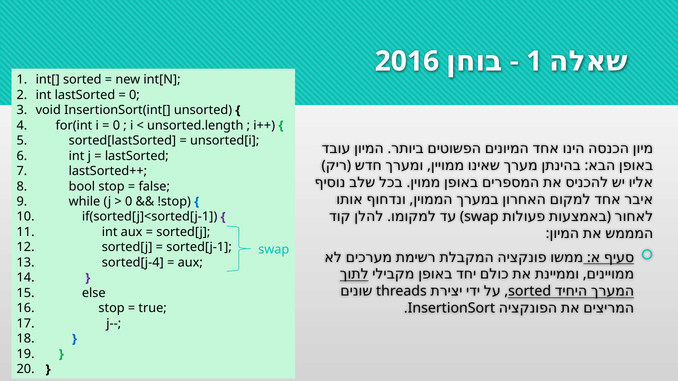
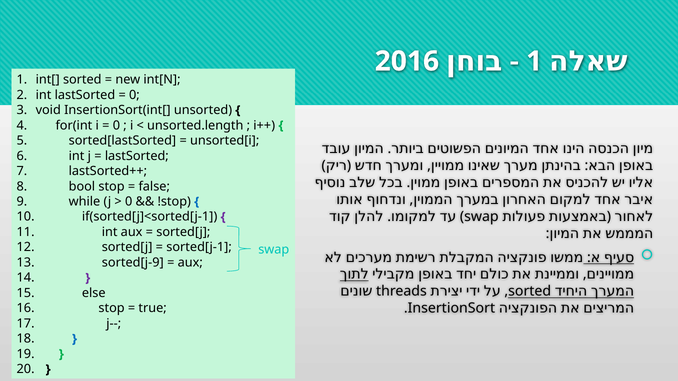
sorted[j-4: sorted[j-4 -> sorted[j-9
